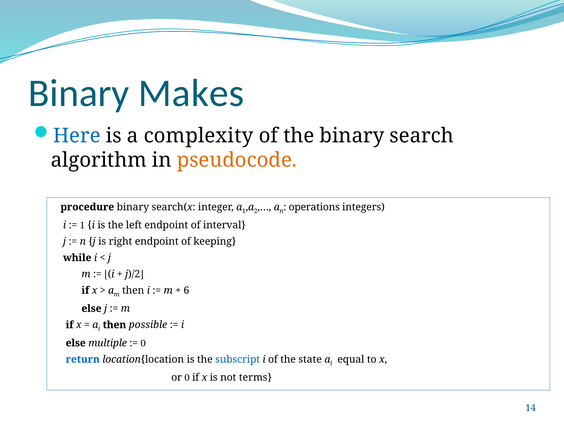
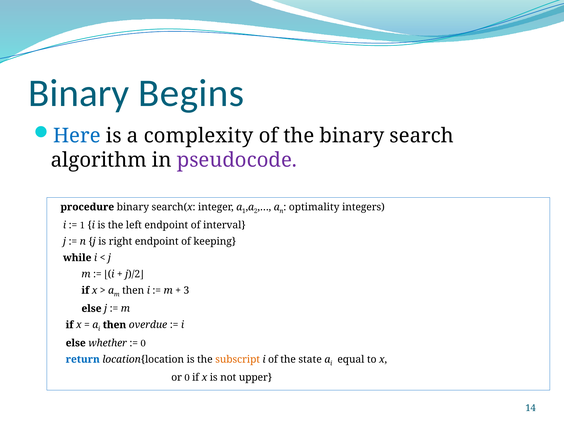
Makes: Makes -> Begins
pseudocode colour: orange -> purple
operations: operations -> optimality
6: 6 -> 3
possible: possible -> overdue
multiple: multiple -> whether
subscript colour: blue -> orange
terms: terms -> upper
